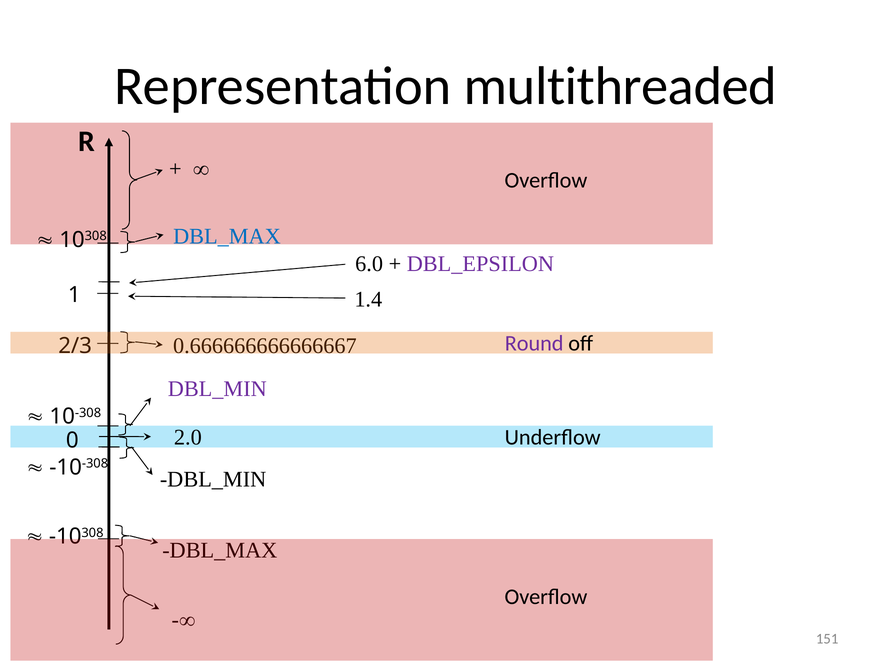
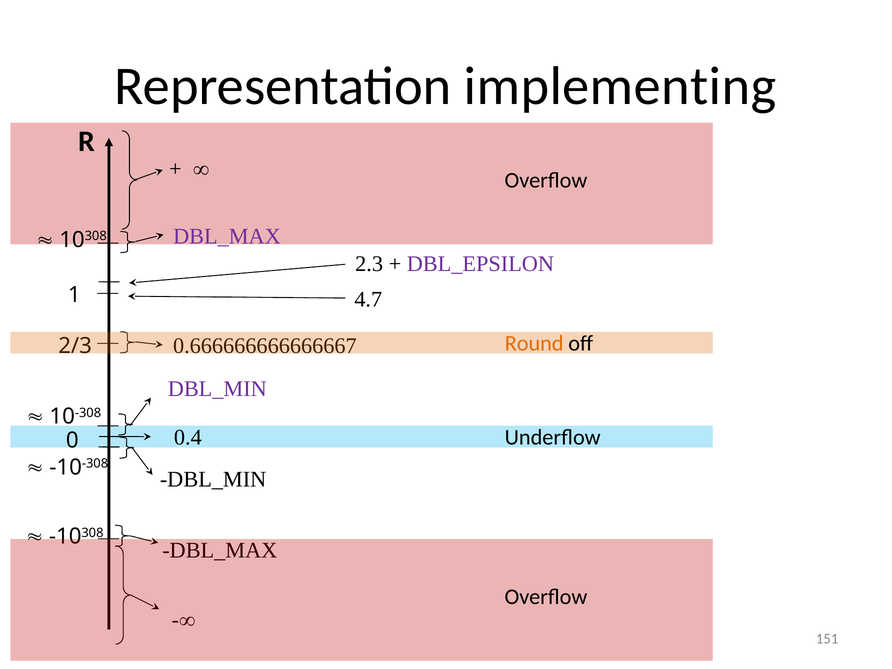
multithreaded: multithreaded -> implementing
DBL_MAX at (227, 236) colour: blue -> purple
6.0: 6.0 -> 2.3
1.4: 1.4 -> 4.7
Round colour: purple -> orange
2.0: 2.0 -> 0.4
